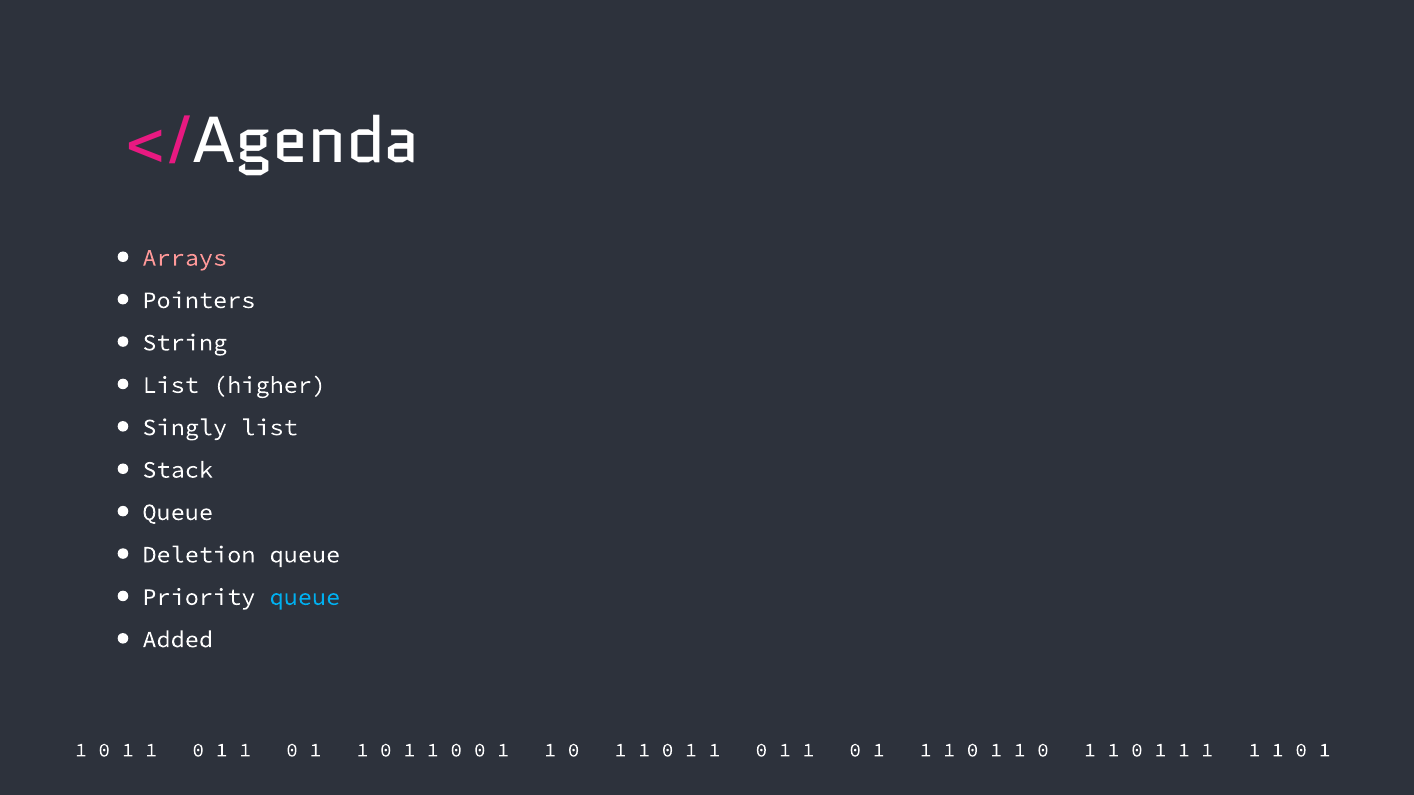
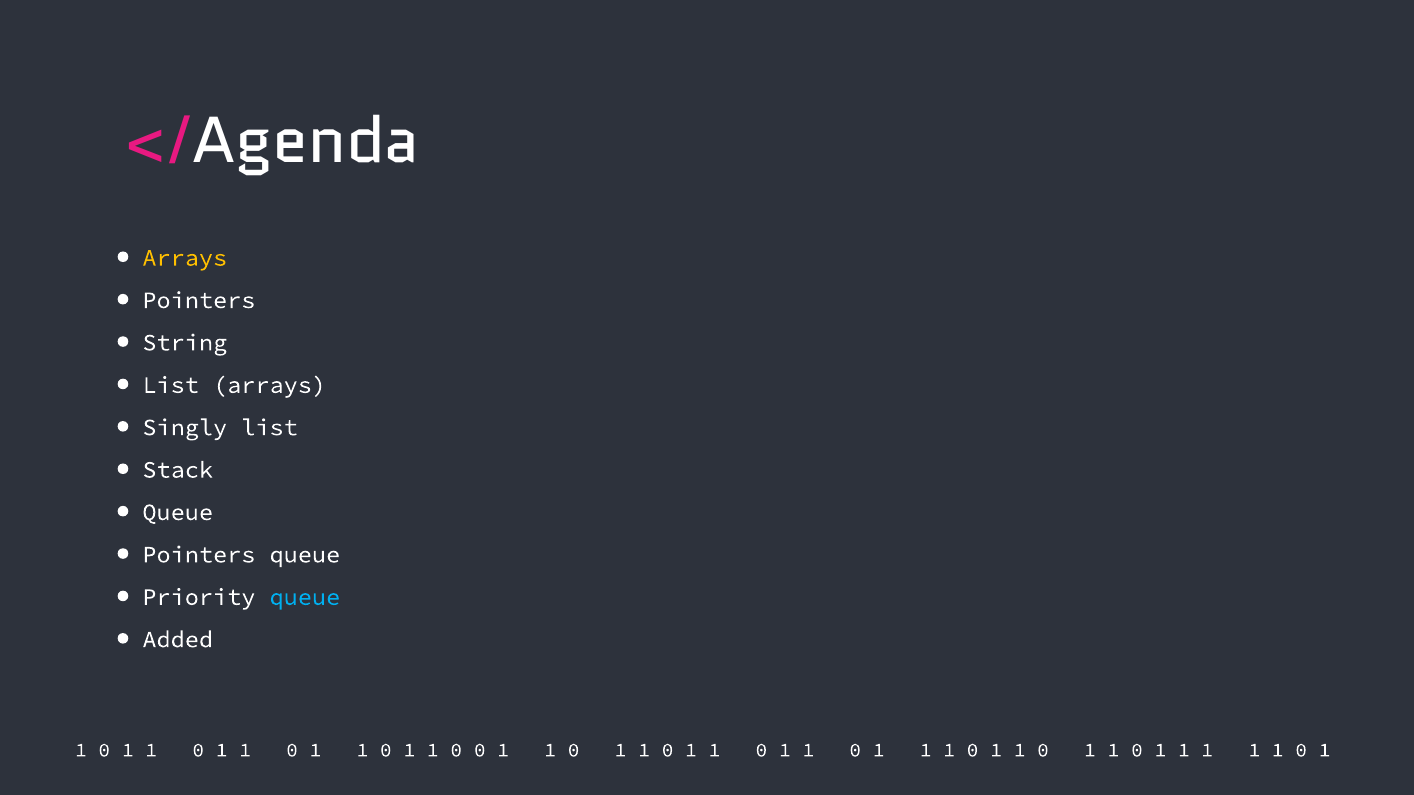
Arrays at (185, 258) colour: pink -> yellow
List higher: higher -> arrays
Deletion at (199, 555): Deletion -> Pointers
